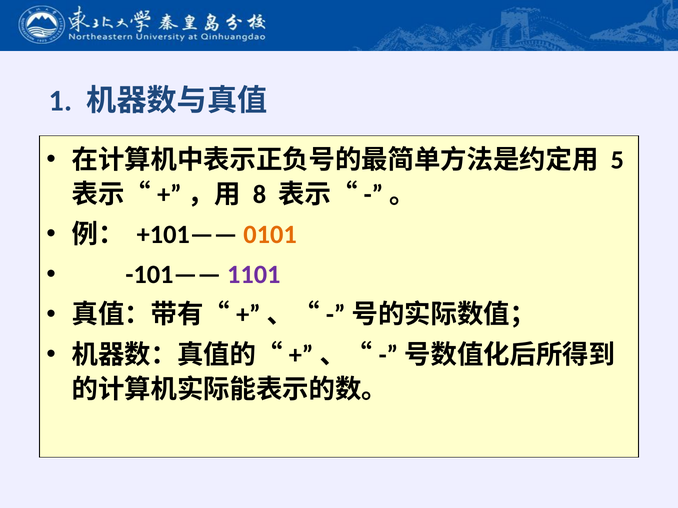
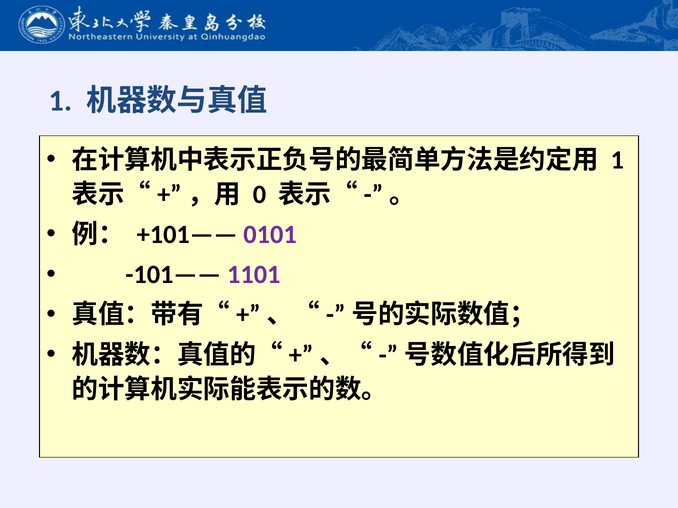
5 at (617, 160): 5 -> 1
8: 8 -> 0
0101 colour: orange -> purple
